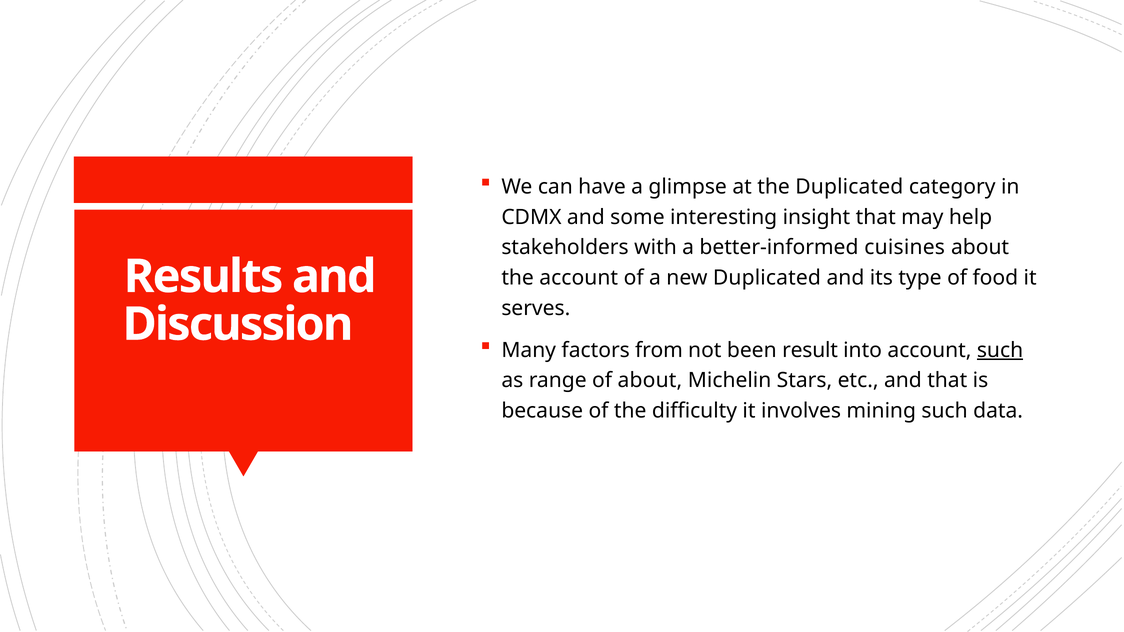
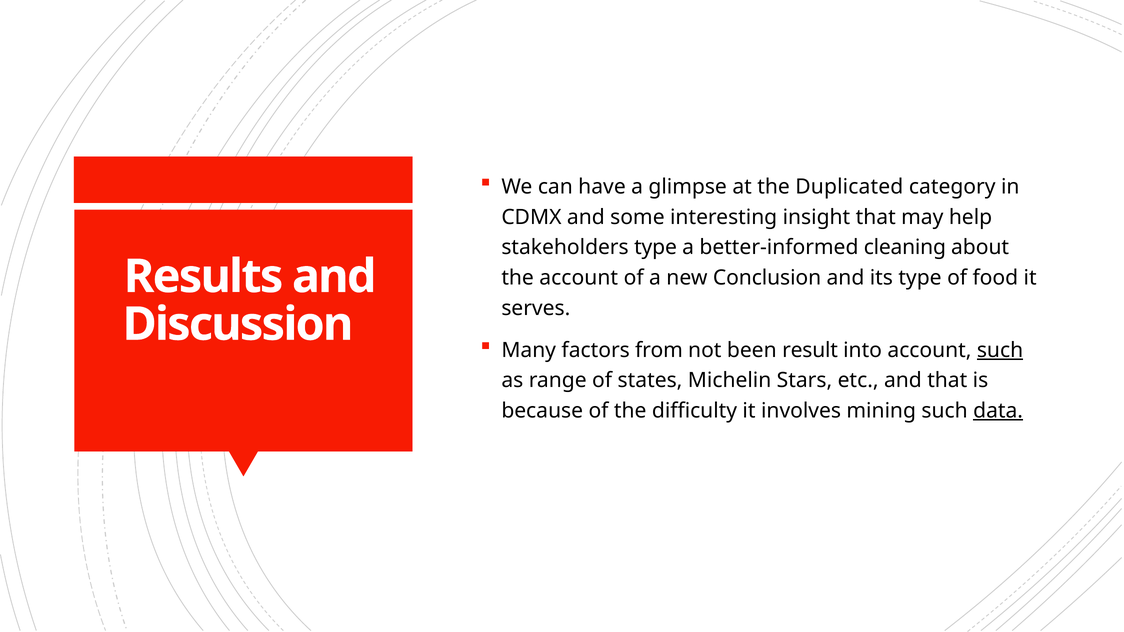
stakeholders with: with -> type
cuisines: cuisines -> cleaning
new Duplicated: Duplicated -> Conclusion
of about: about -> states
data underline: none -> present
